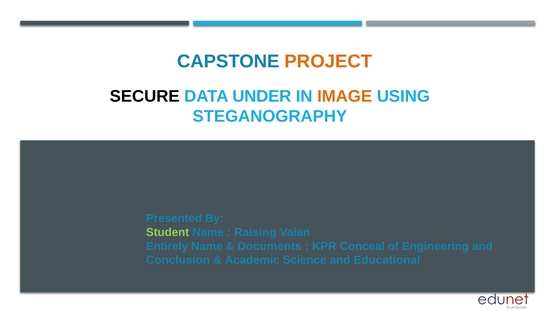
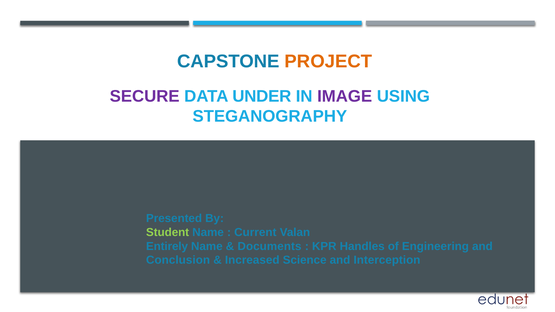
SECURE colour: black -> purple
IMAGE colour: orange -> purple
Raising: Raising -> Current
Conceal: Conceal -> Handles
Academic: Academic -> Increased
Educational: Educational -> Interception
